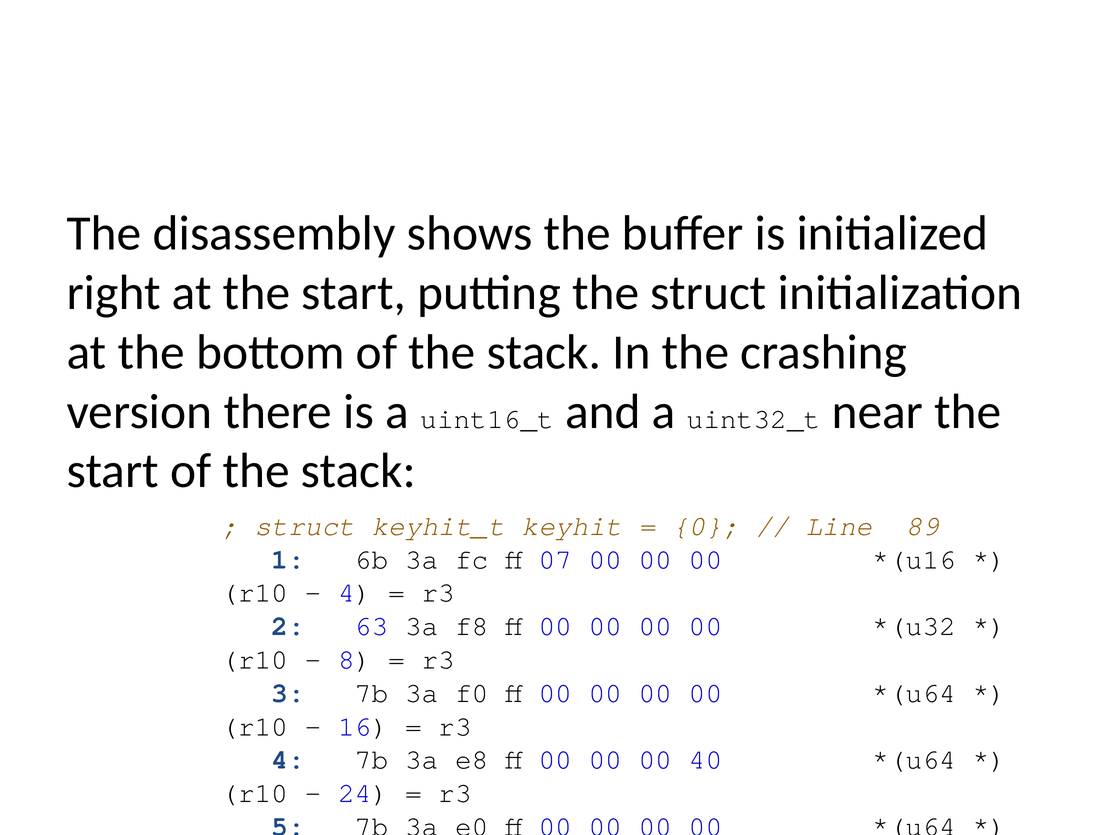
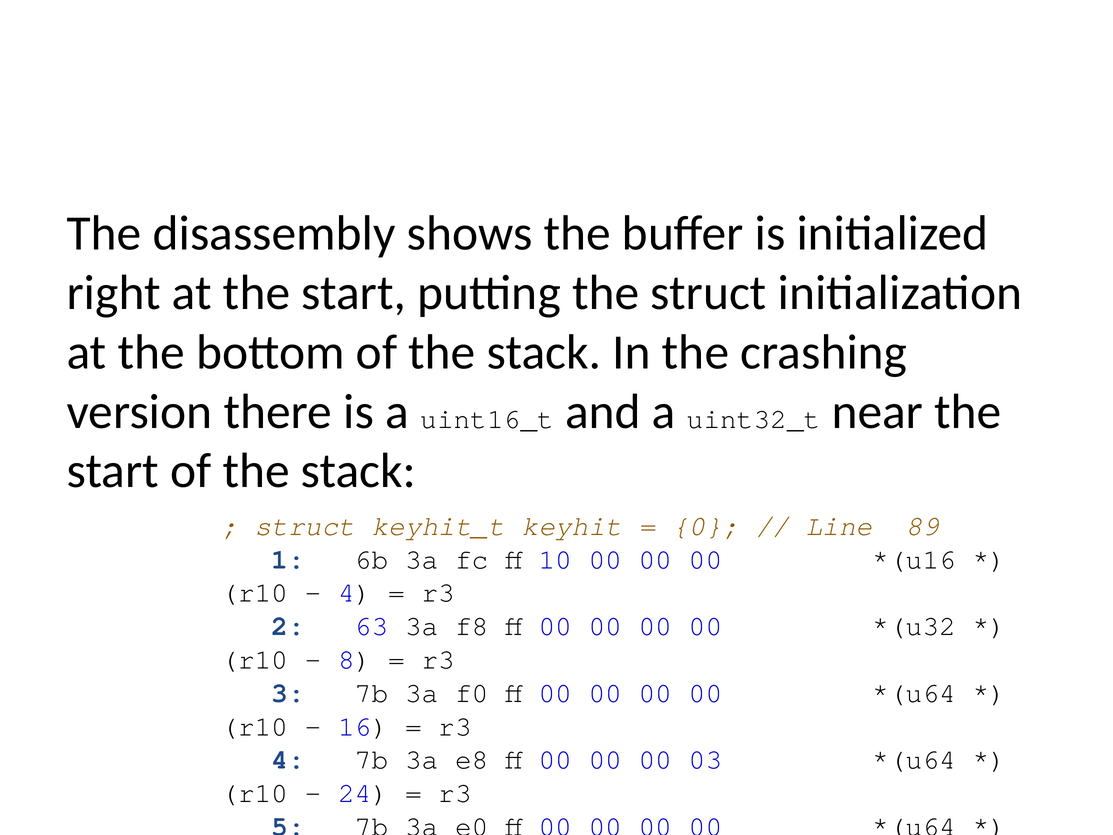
ff 07: 07 -> 10
00 40: 40 -> 03
